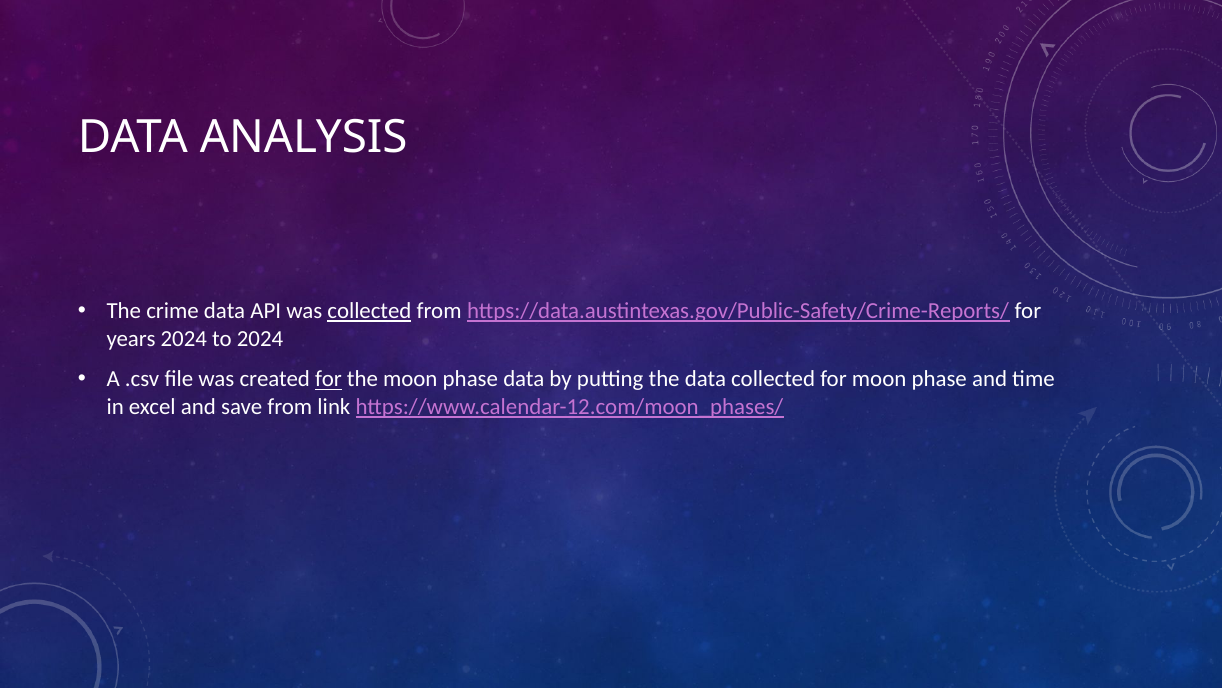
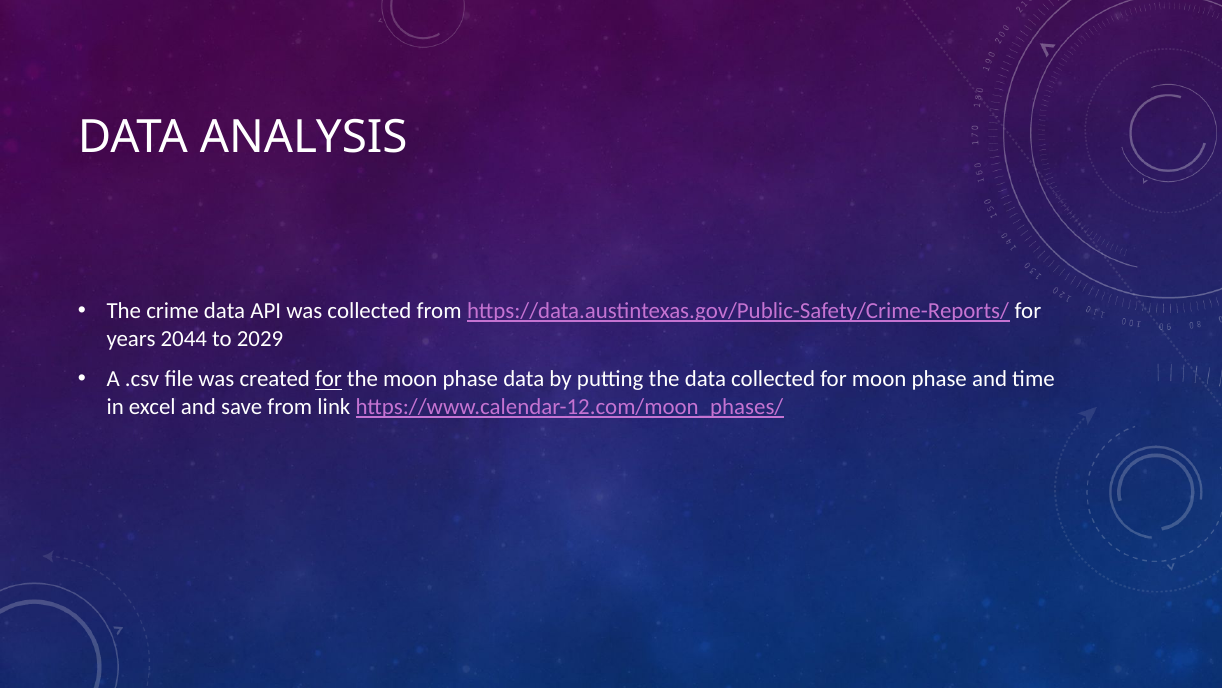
collected at (369, 311) underline: present -> none
years 2024: 2024 -> 2044
to 2024: 2024 -> 2029
